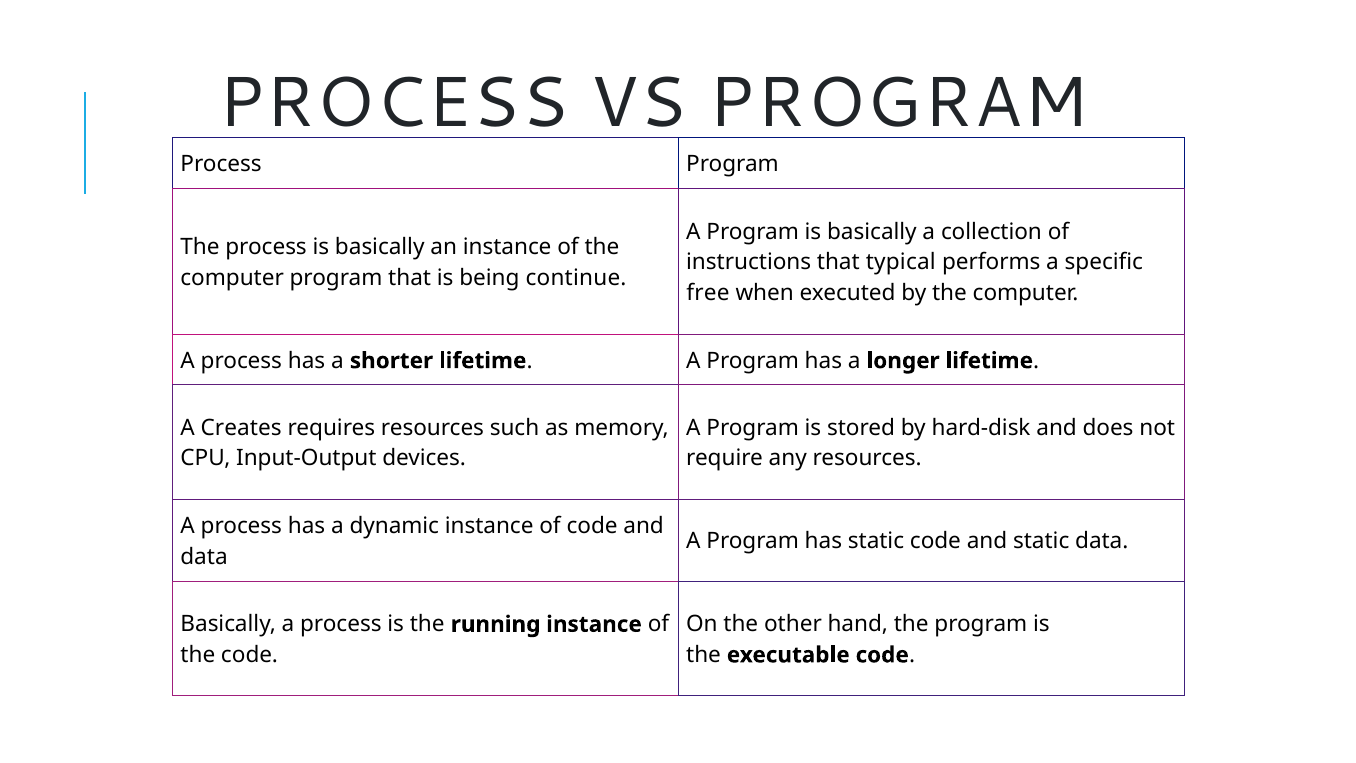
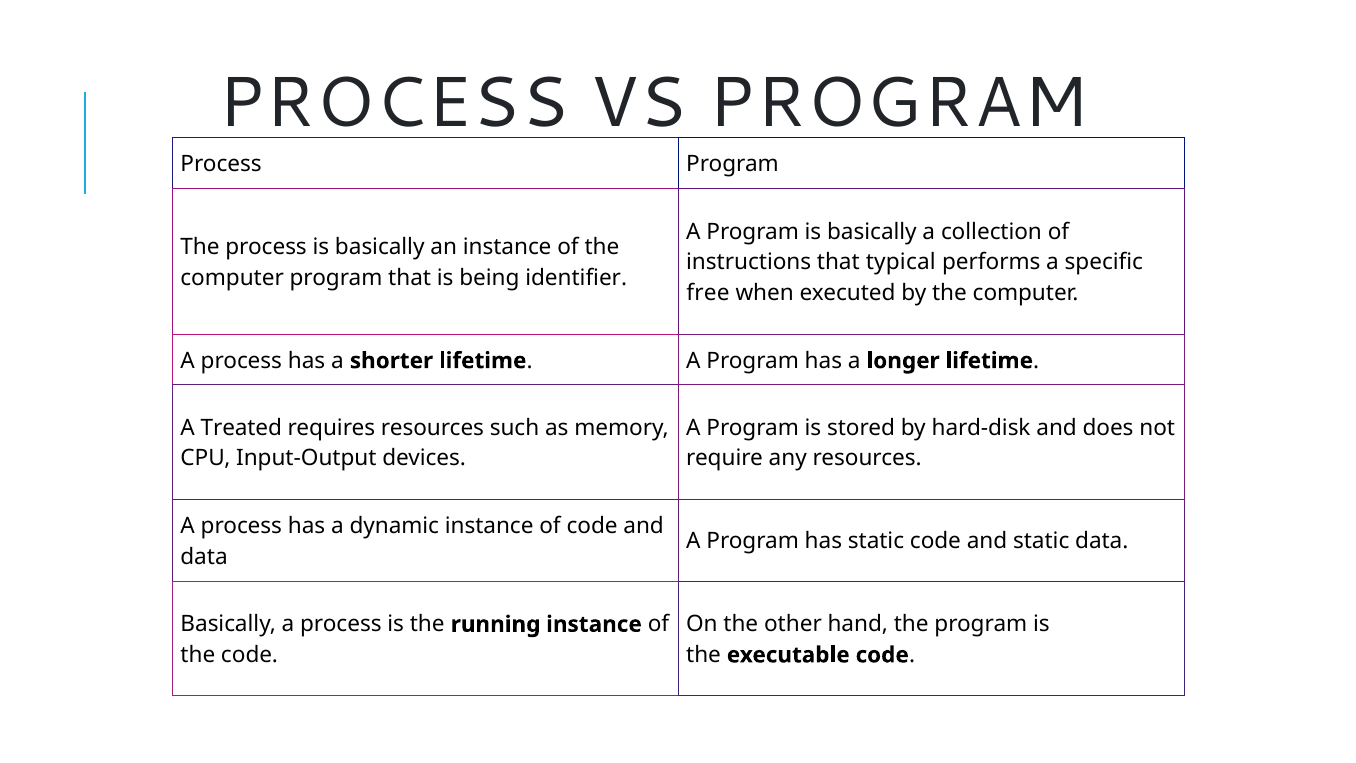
continue: continue -> identifier
Creates: Creates -> Treated
